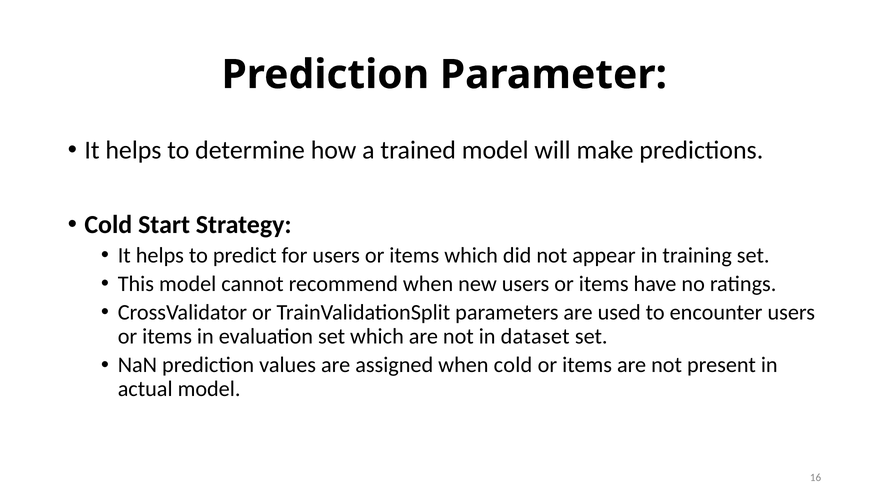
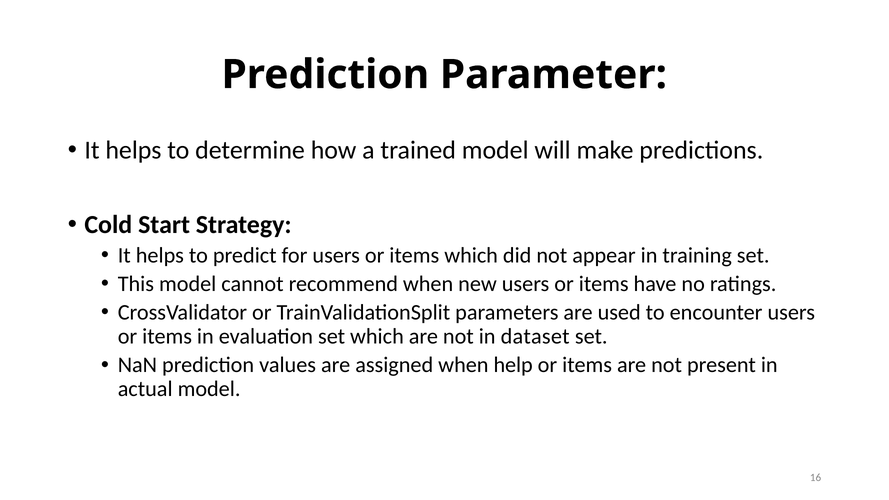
when cold: cold -> help
